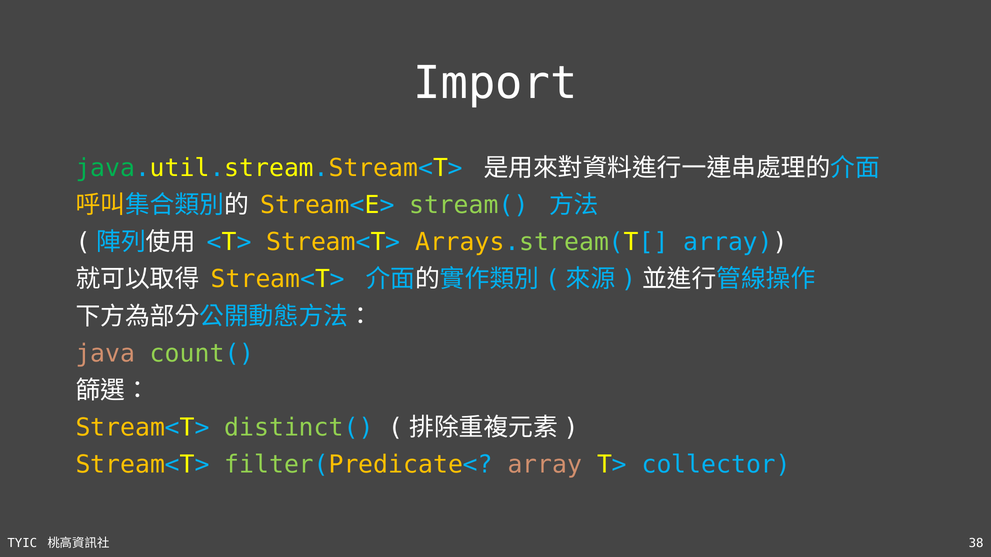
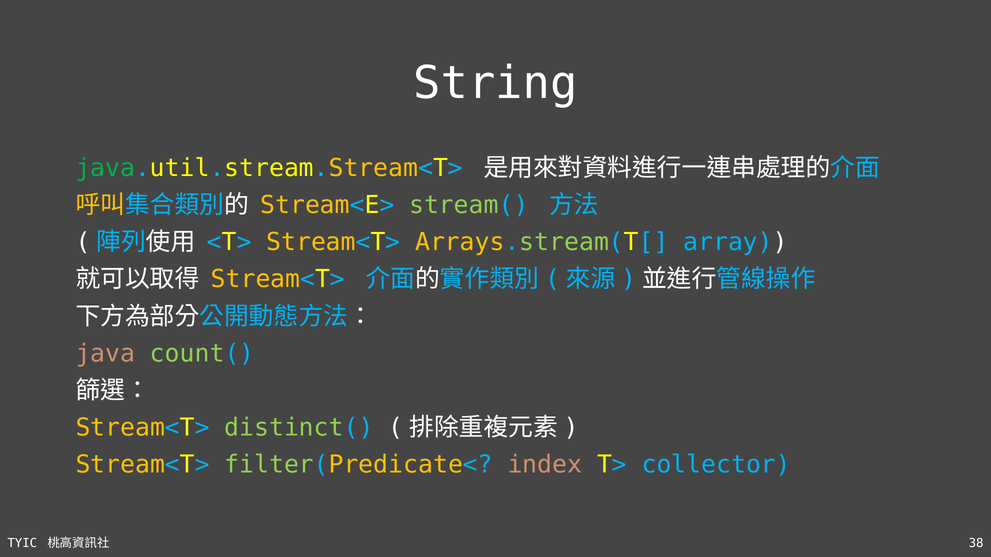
Import: Import -> String
filter(Predicate< array: array -> index
